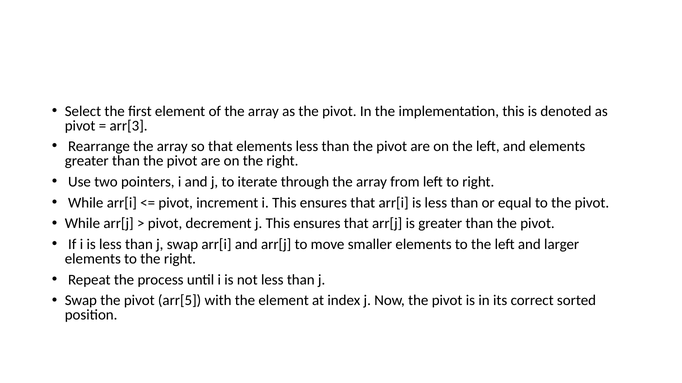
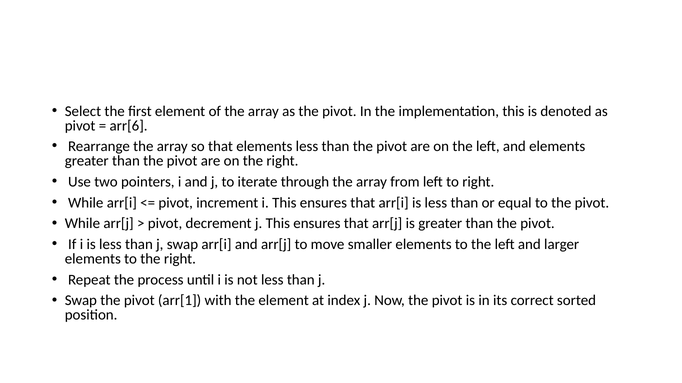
arr[3: arr[3 -> arr[6
arr[5: arr[5 -> arr[1
